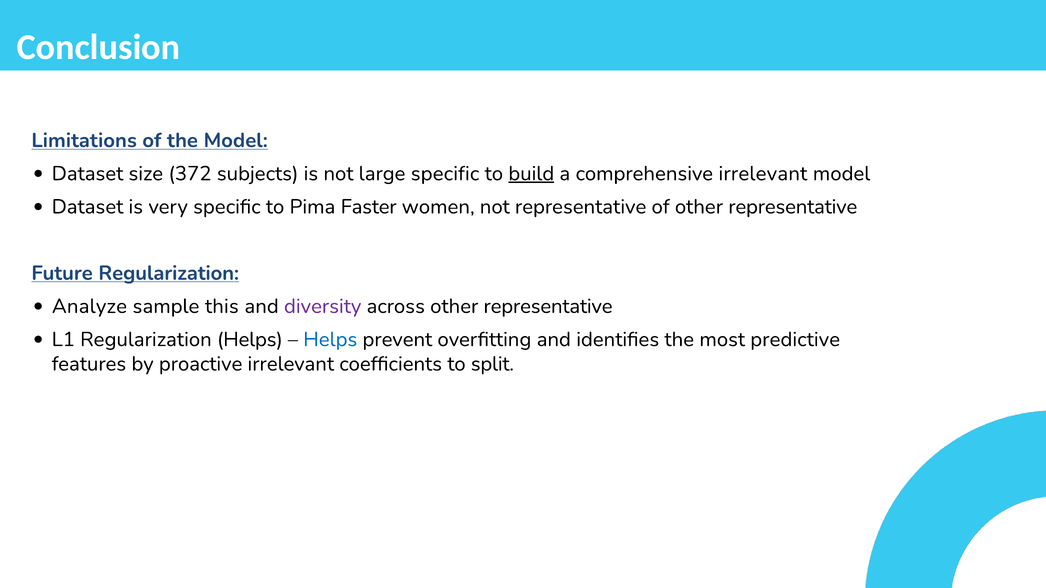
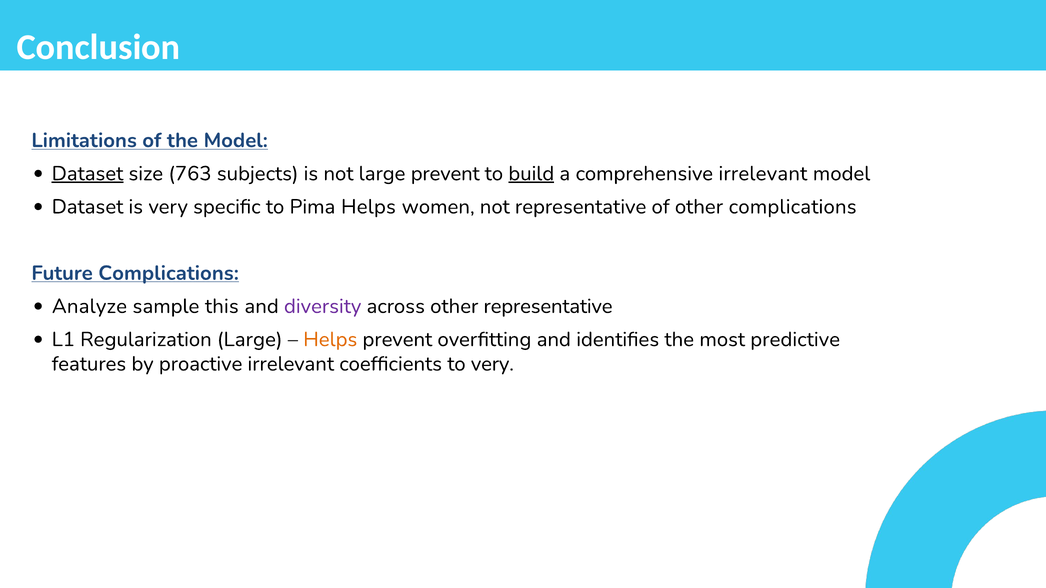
Dataset at (88, 174) underline: none -> present
372: 372 -> 763
large specific: specific -> prevent
Pima Faster: Faster -> Helps
of other representative: representative -> complications
Future Regularization: Regularization -> Complications
Regularization Helps: Helps -> Large
Helps at (330, 340) colour: blue -> orange
to split: split -> very
